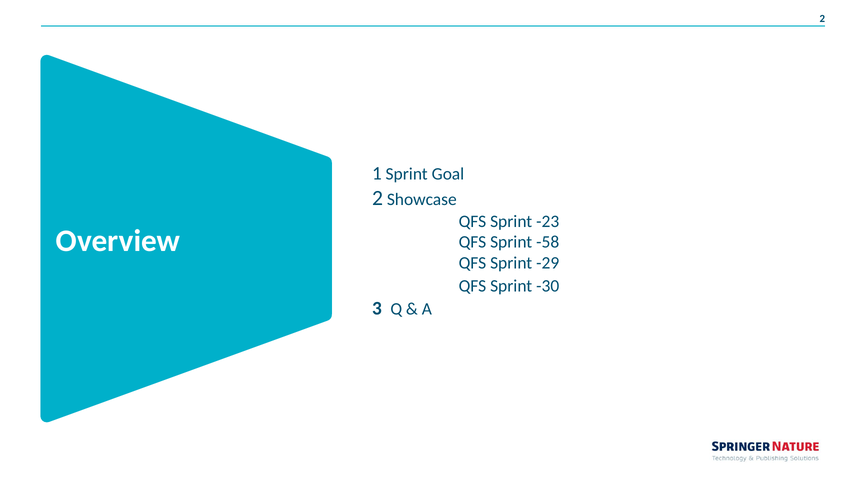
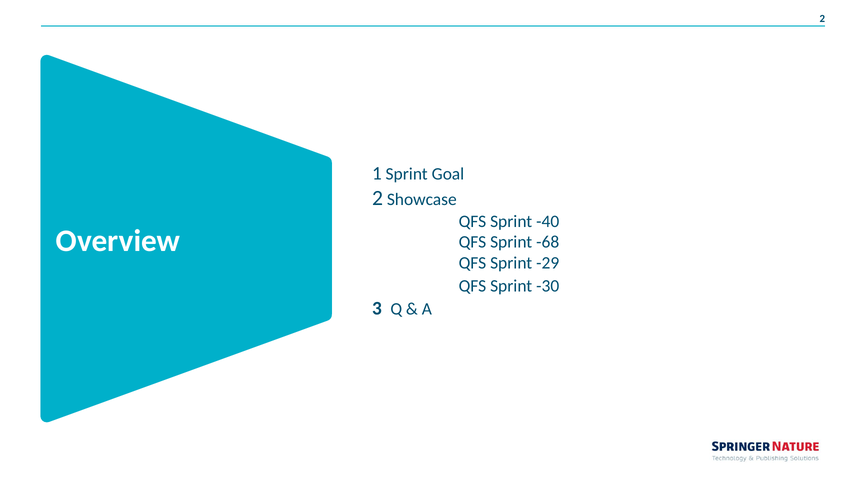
-23: -23 -> -40
-58: -58 -> -68
